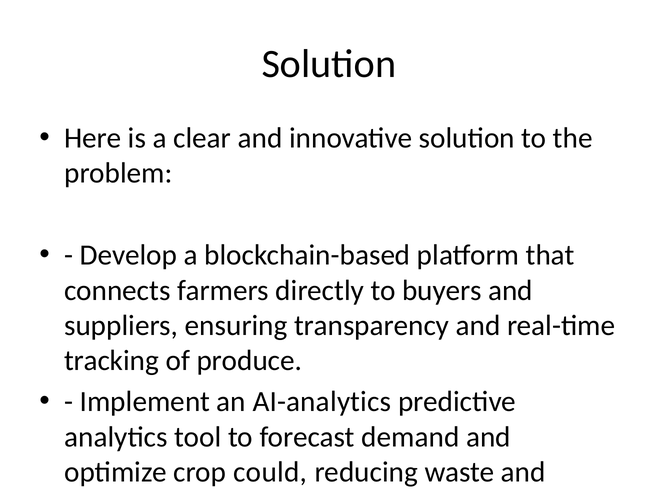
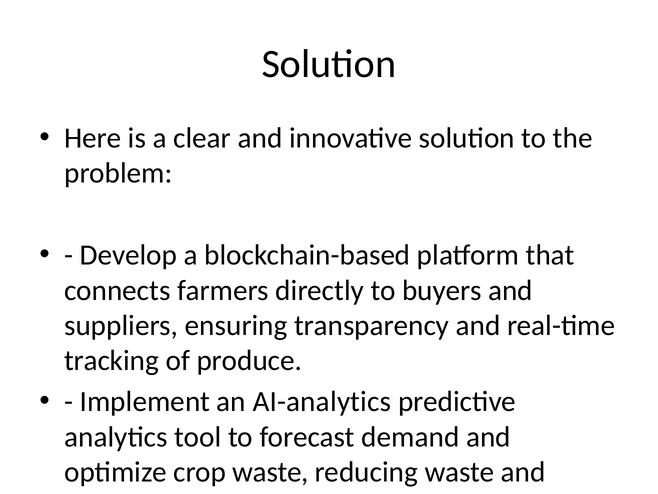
crop could: could -> waste
